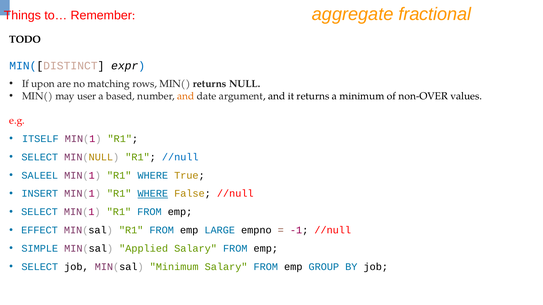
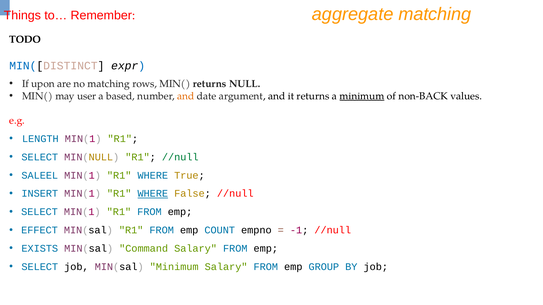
aggregate fractional: fractional -> matching
minimum at (362, 96) underline: none -> present
non-OVER: non-OVER -> non-BACK
ITSELF: ITSELF -> LENGTH
//null at (180, 157) colour: blue -> green
LARGE: LARGE -> COUNT
SIMPLE: SIMPLE -> EXISTS
Applied: Applied -> Command
